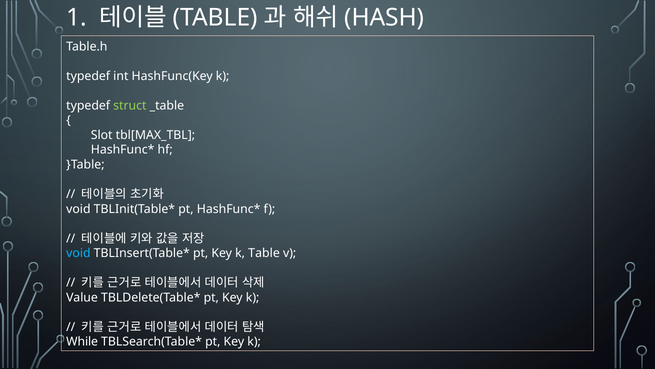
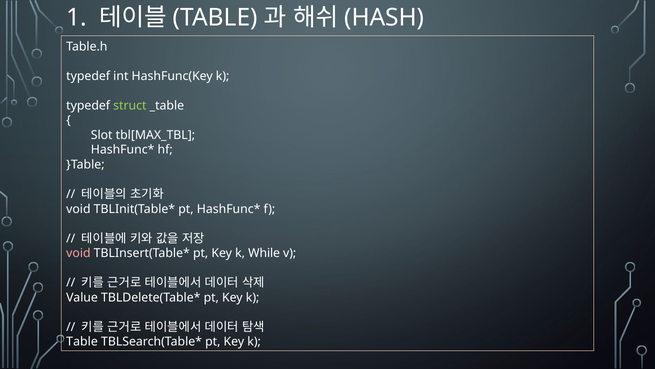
void at (78, 253) colour: light blue -> pink
k Table: Table -> While
While at (82, 341): While -> Table
